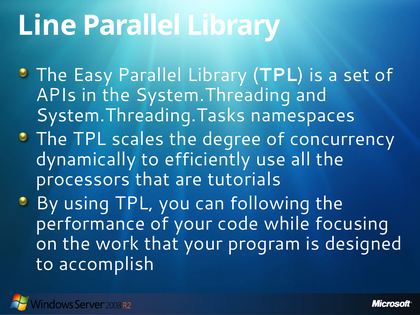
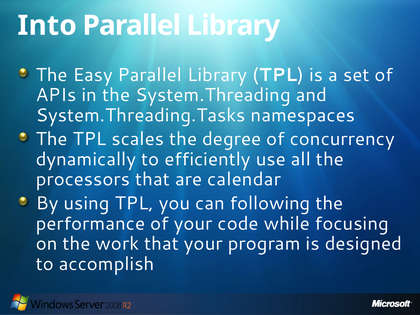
Line: Line -> Into
tutorials: tutorials -> calendar
